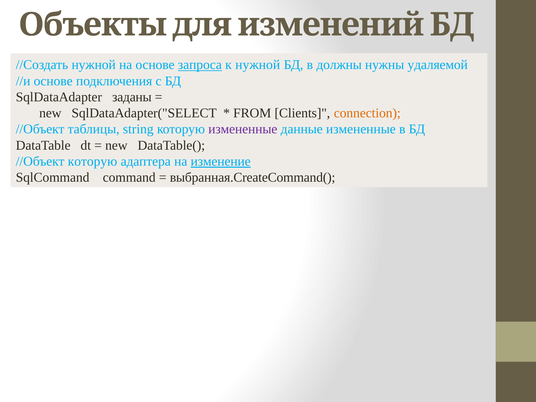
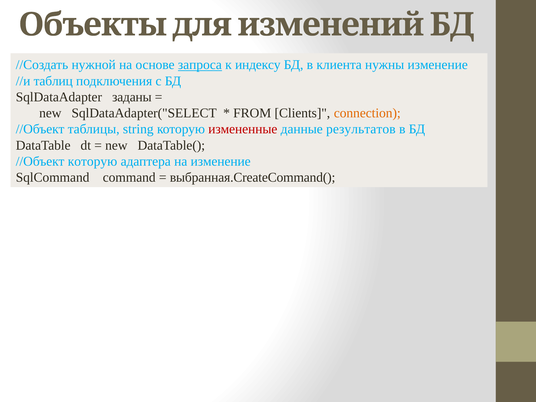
к нужной: нужной -> индексу
должны: должны -> клиента
нужны удаляемой: удаляемой -> изменение
//и основе: основе -> таблиц
измененные at (243, 129) colour: purple -> red
данные измененные: измененные -> результатов
изменение at (221, 161) underline: present -> none
